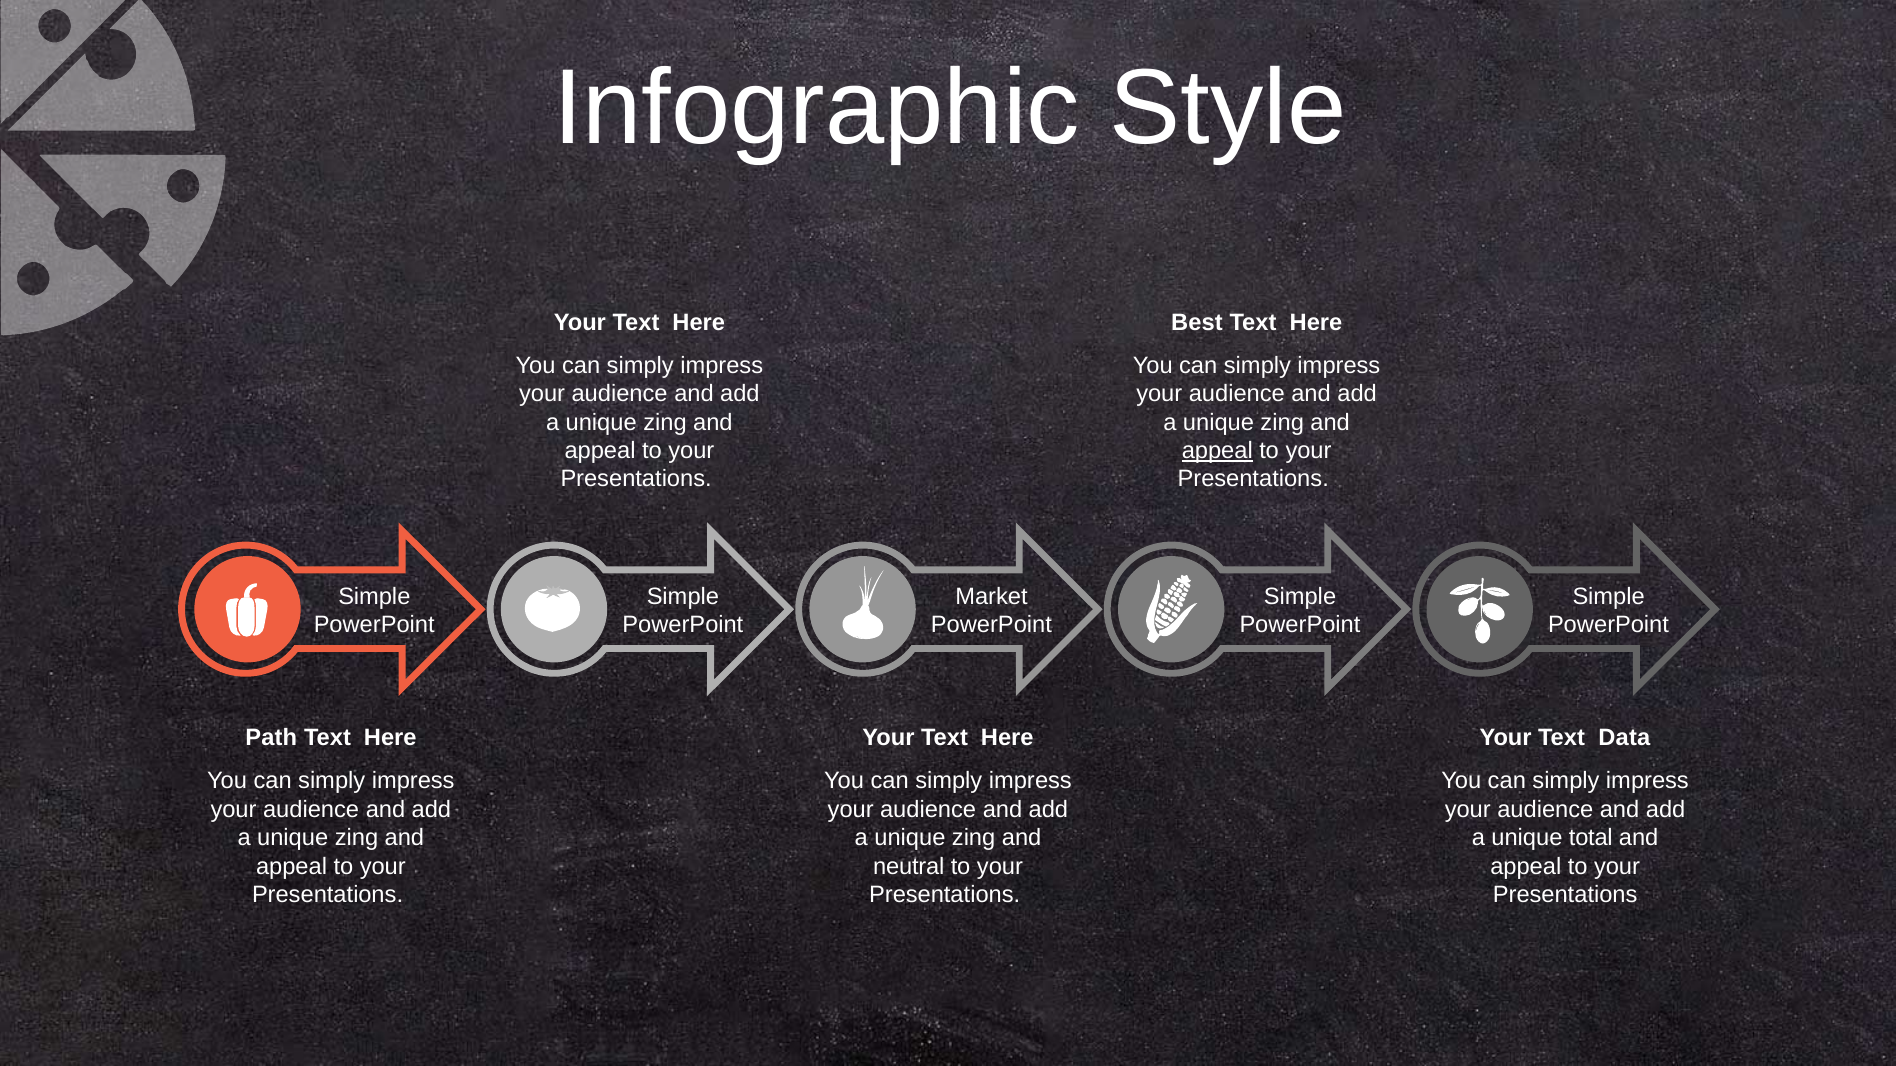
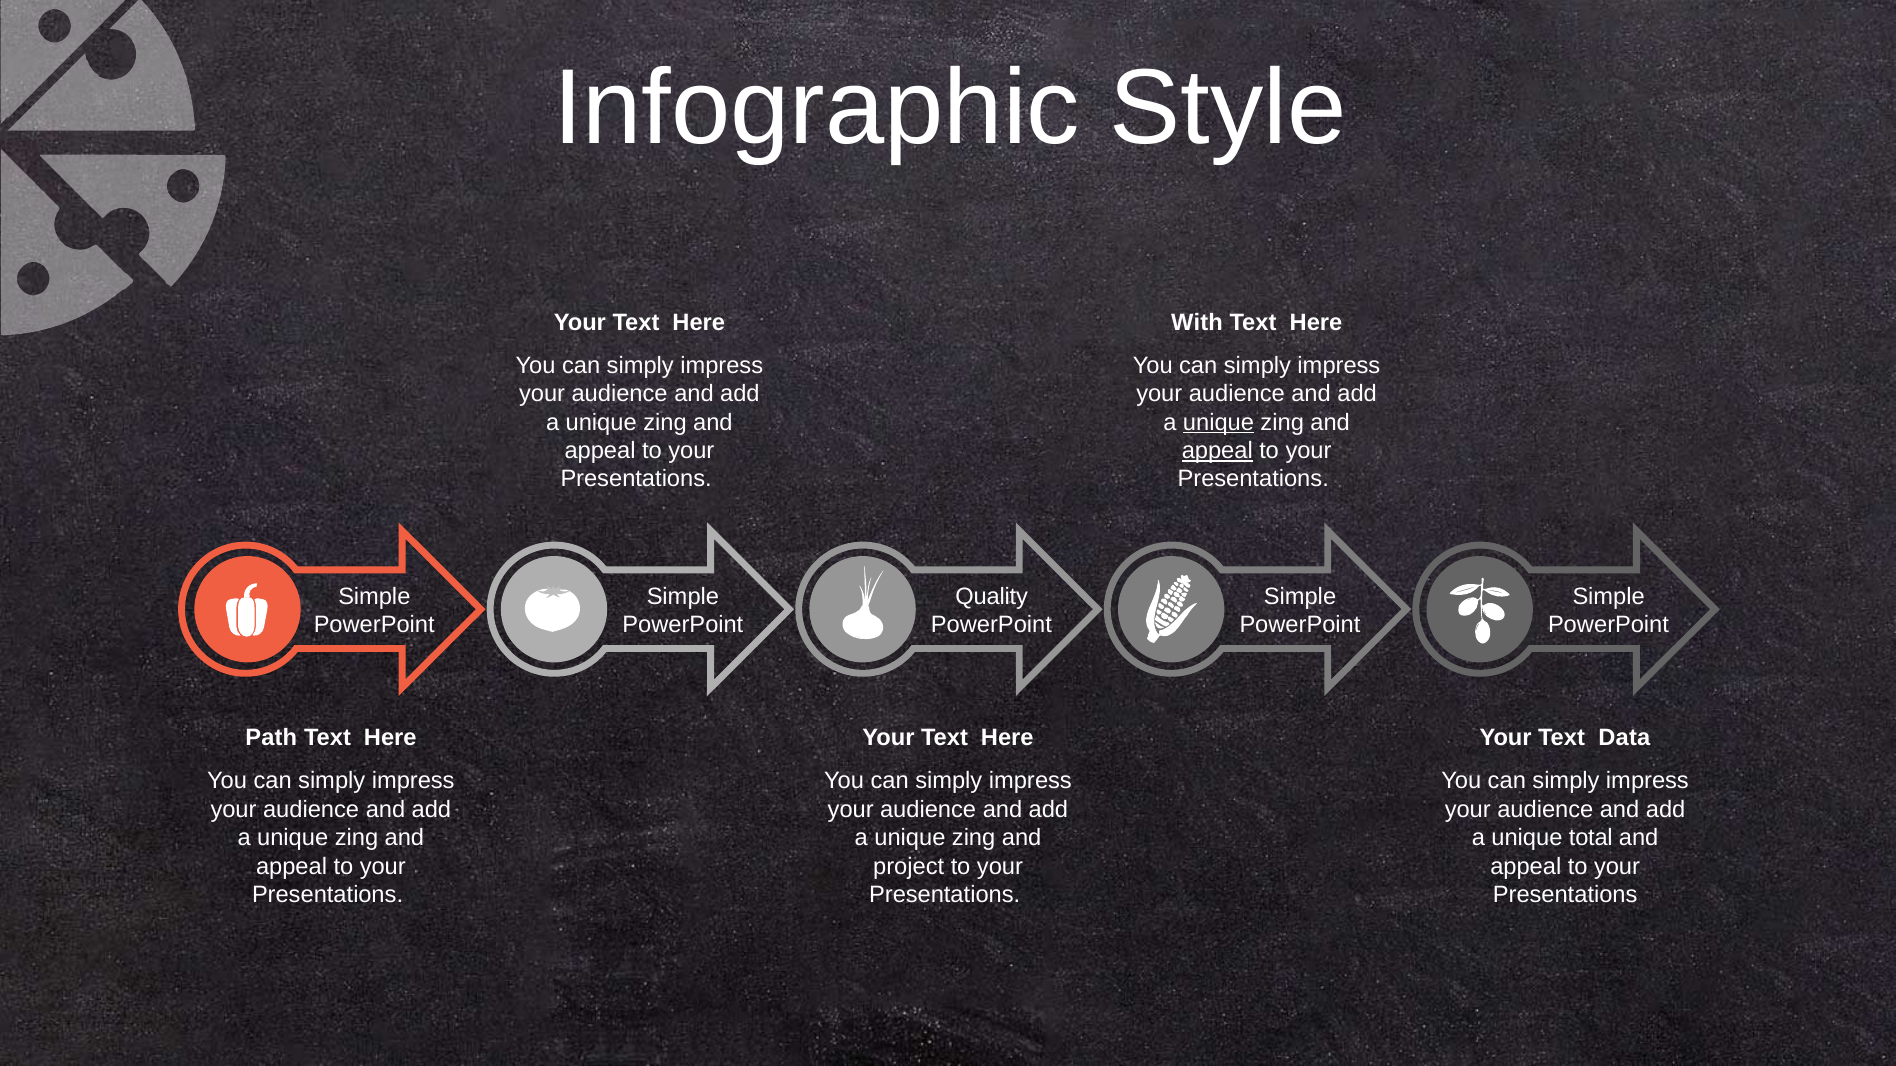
Best: Best -> With
unique at (1218, 422) underline: none -> present
Market: Market -> Quality
neutral: neutral -> project
